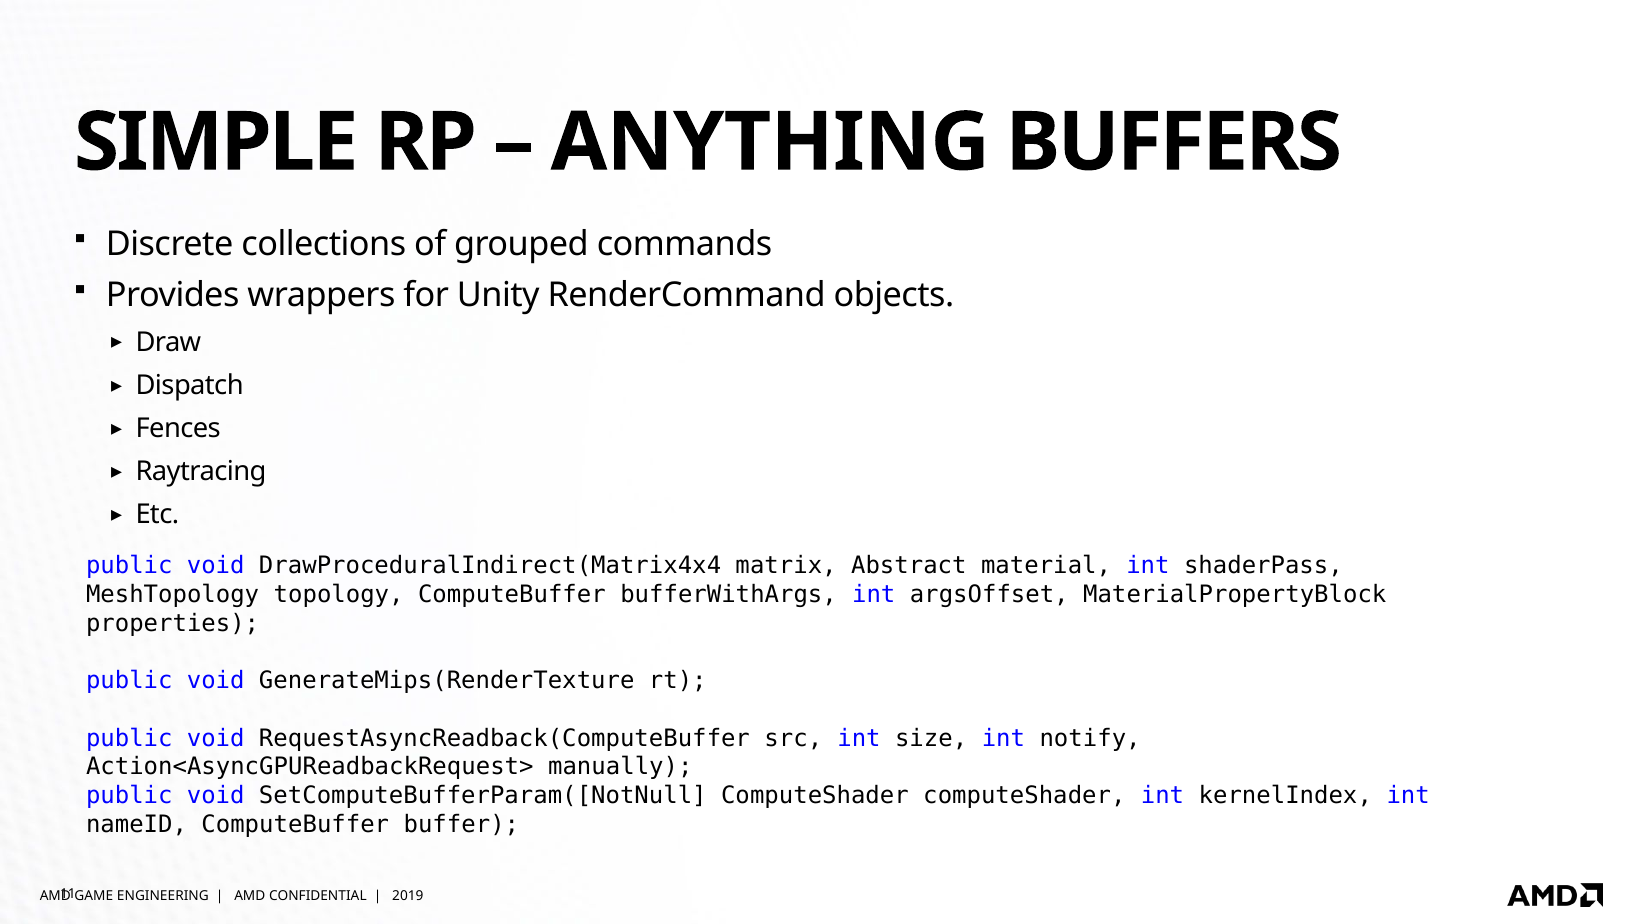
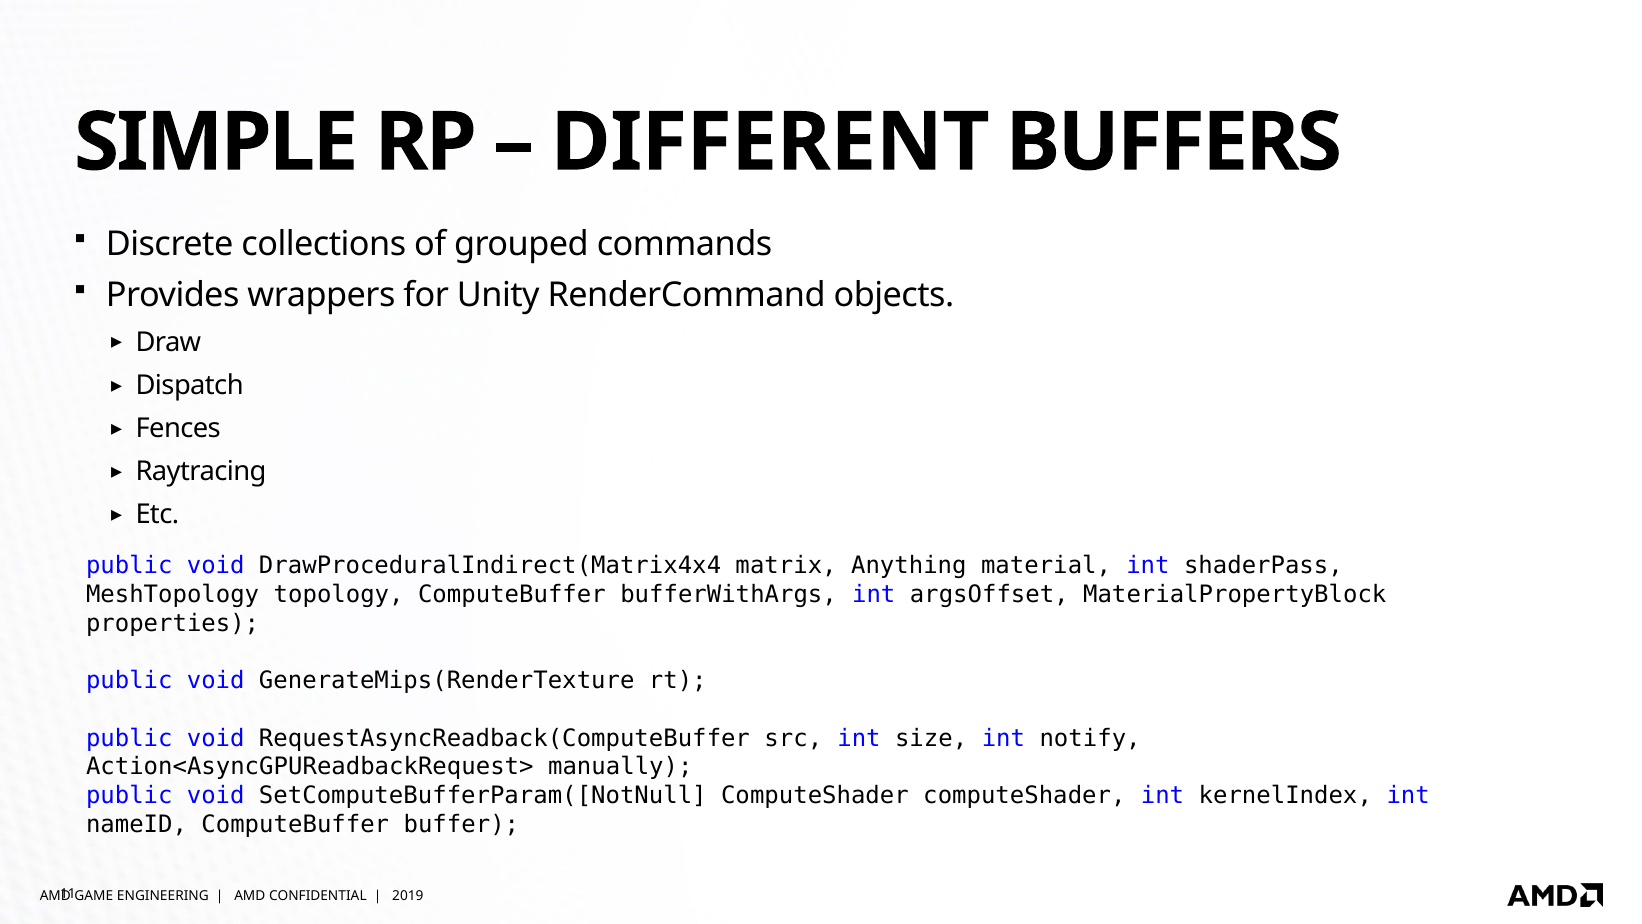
ANYTHING: ANYTHING -> DIFFERENT
Abstract: Abstract -> Anything
